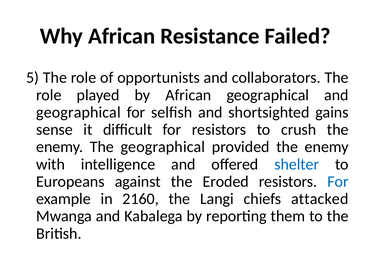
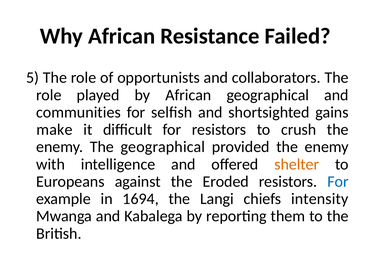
geographical at (78, 112): geographical -> communities
sense: sense -> make
shelter colour: blue -> orange
2160: 2160 -> 1694
attacked: attacked -> intensity
